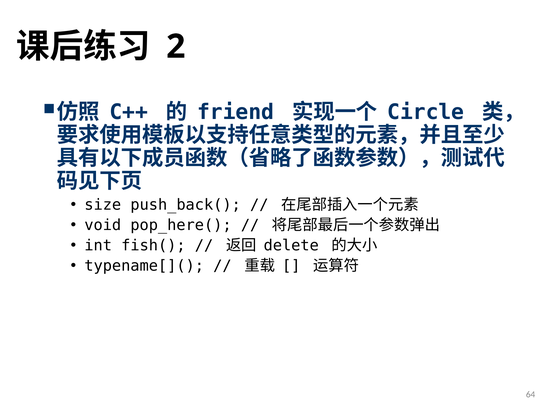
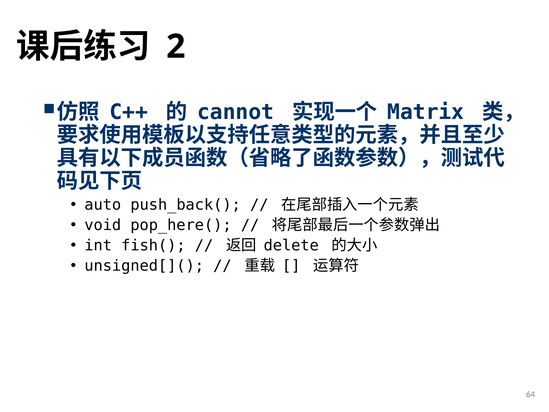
friend: friend -> cannot
Circle: Circle -> Matrix
size: size -> auto
typename[](: typename[]( -> unsigned[](
